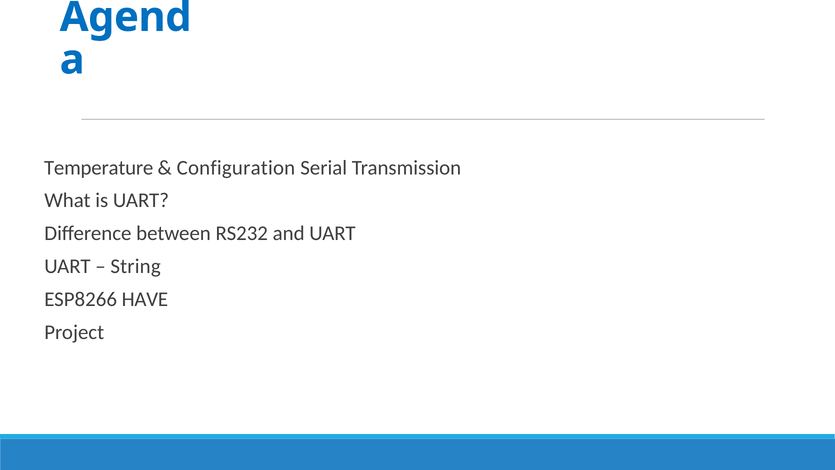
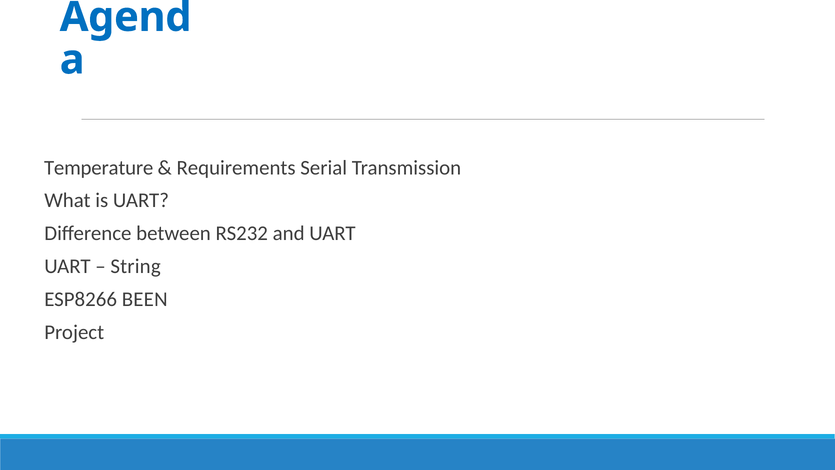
Configuration: Configuration -> Requirements
HAVE: HAVE -> BEEN
